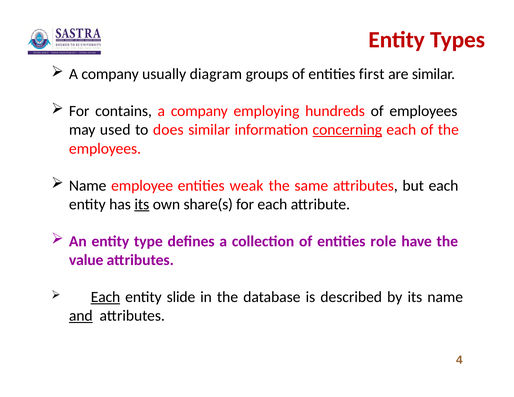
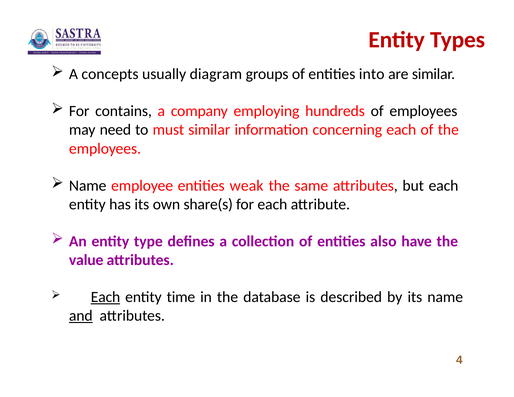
company at (110, 74): company -> concepts
first: first -> into
used: used -> need
does: does -> must
concerning underline: present -> none
its at (142, 204) underline: present -> none
role: role -> also
slide: slide -> time
